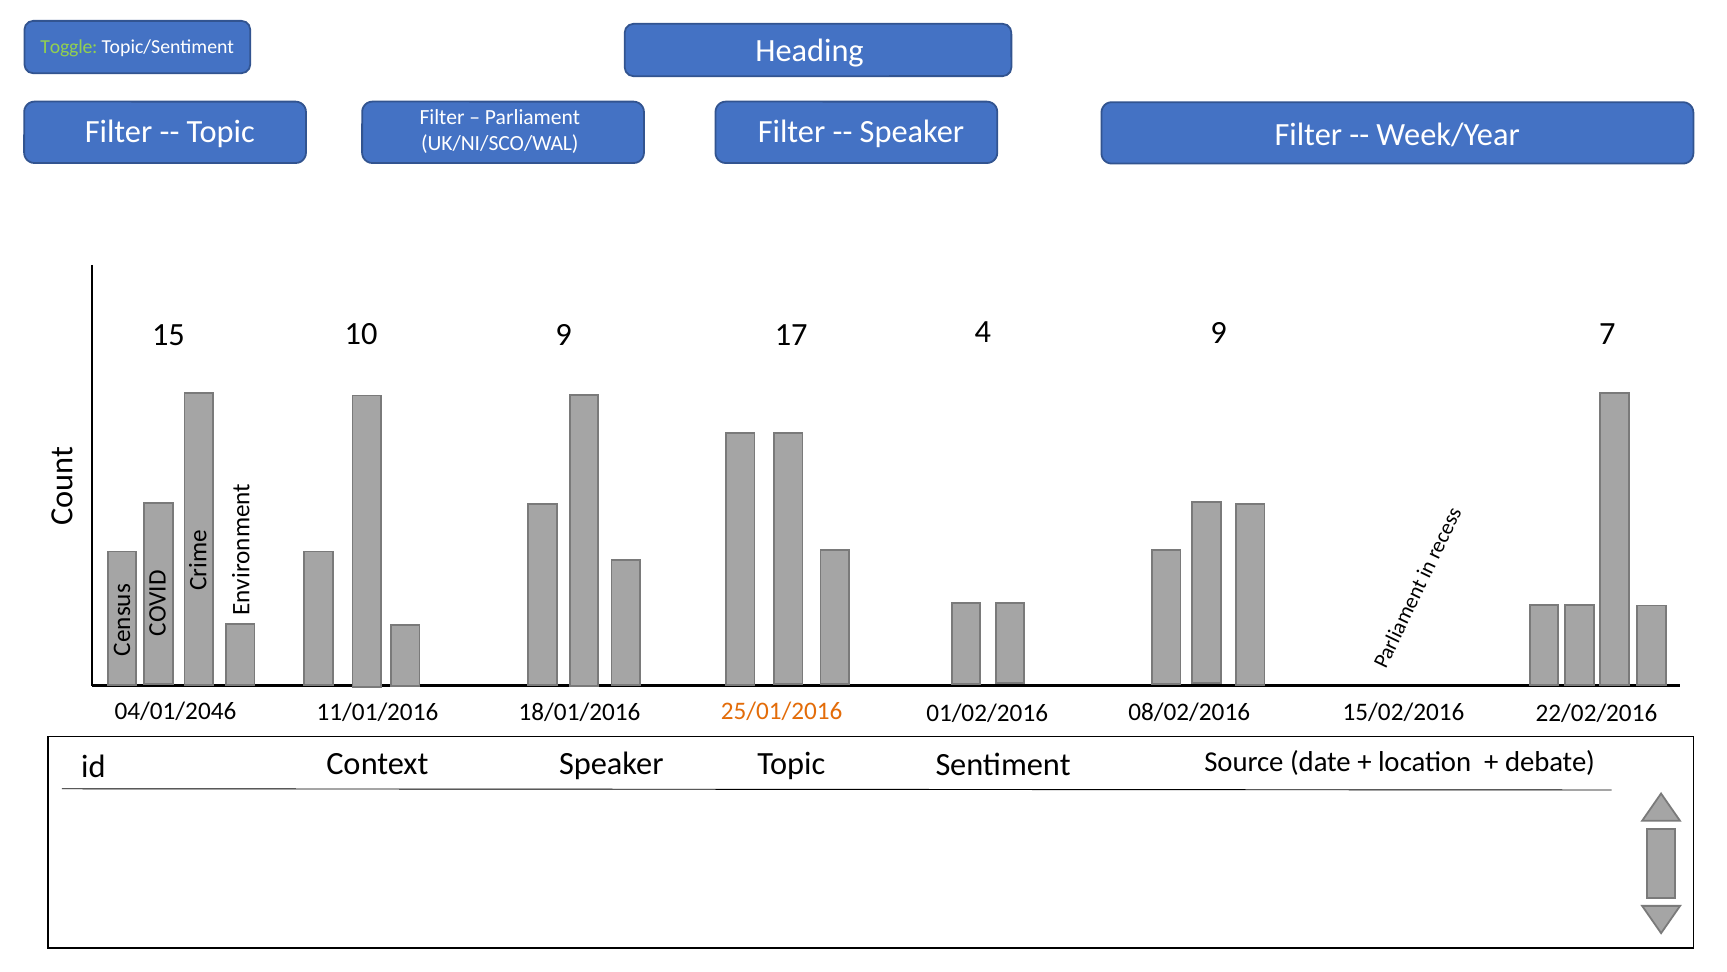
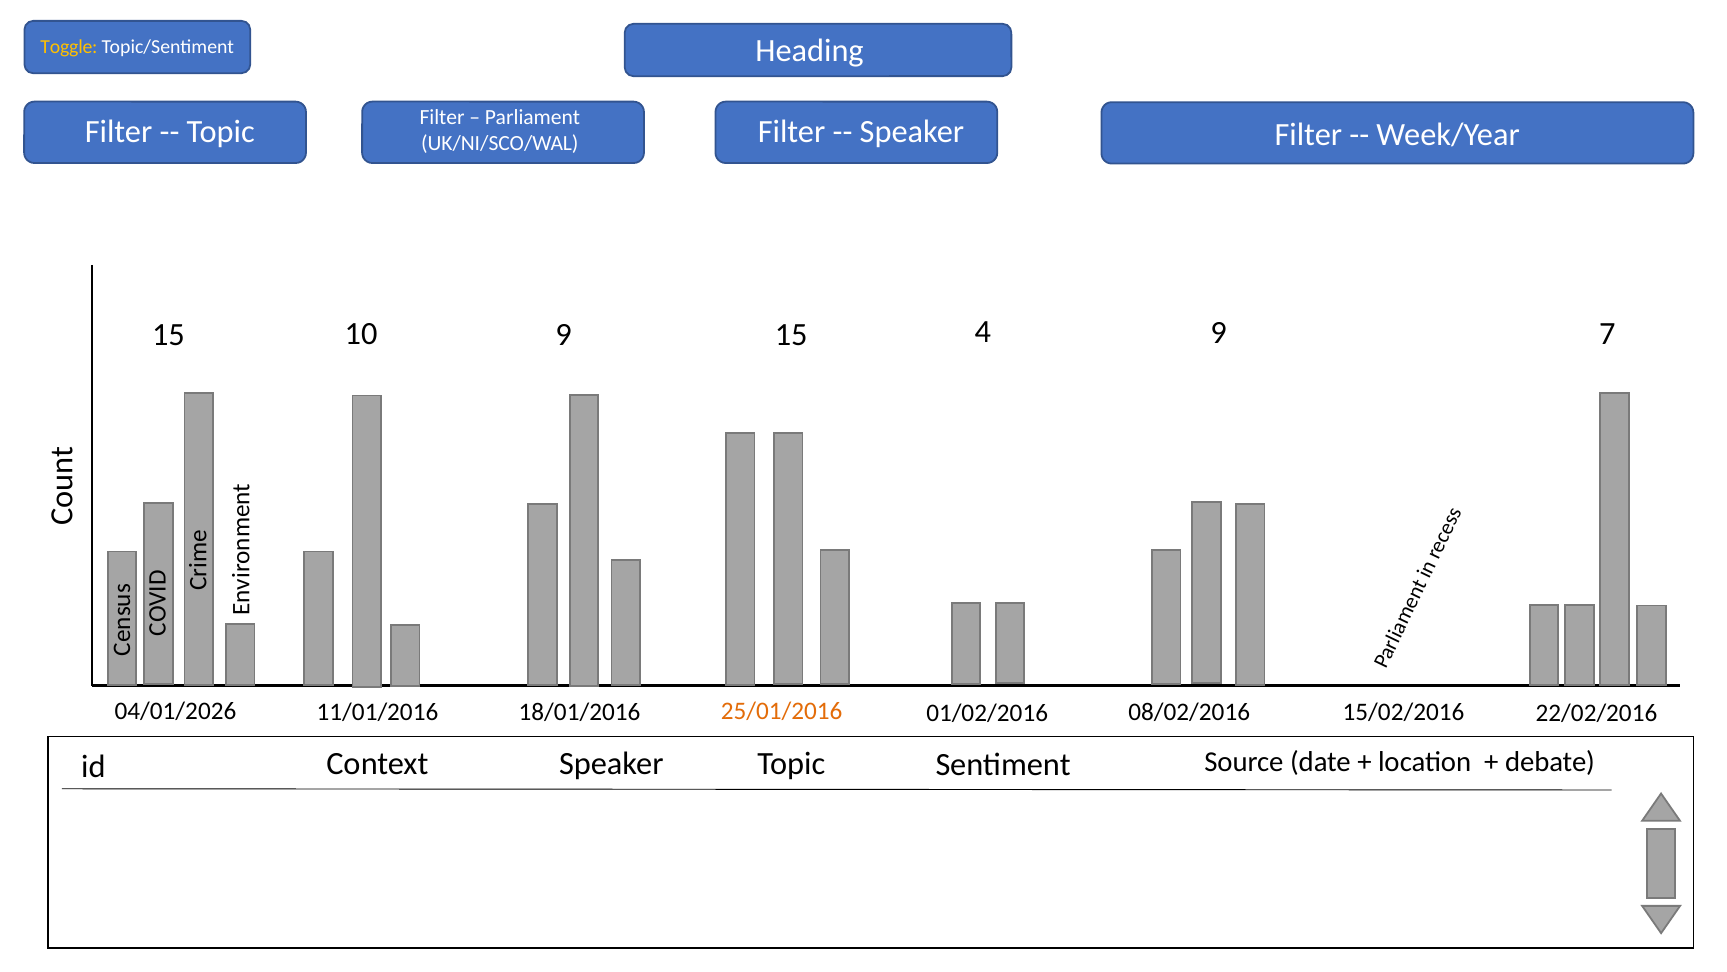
Toggle colour: light green -> yellow
9 17: 17 -> 15
04/01/2046: 04/01/2046 -> 04/01/2026
